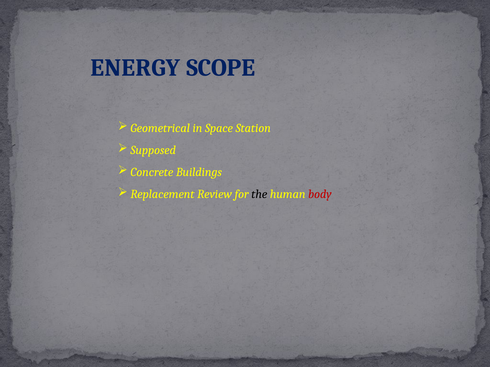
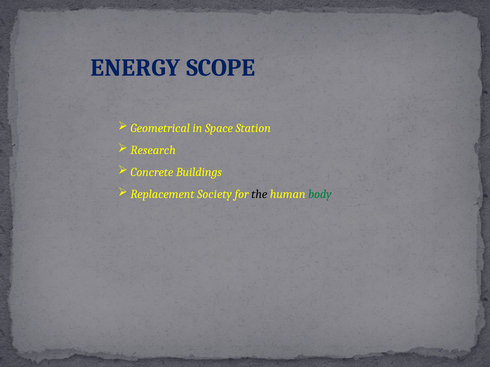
Supposed: Supposed -> Research
Review: Review -> Society
body colour: red -> green
